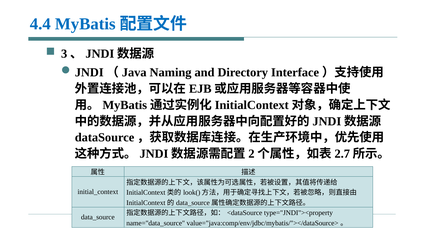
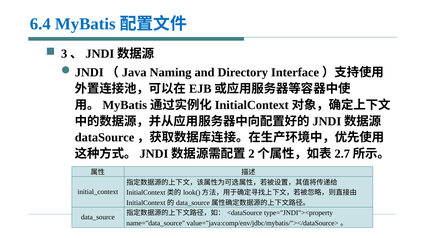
4.4: 4.4 -> 6.4
